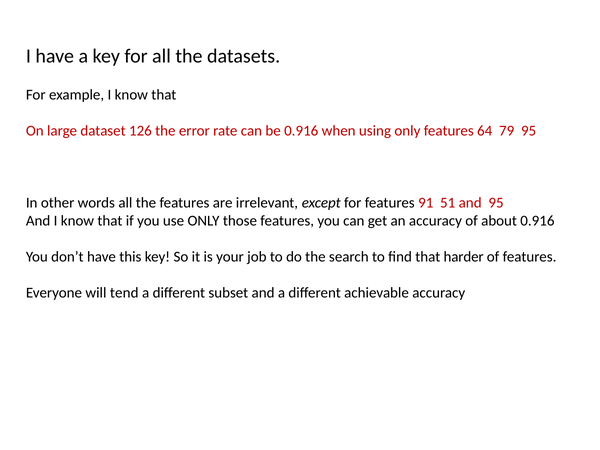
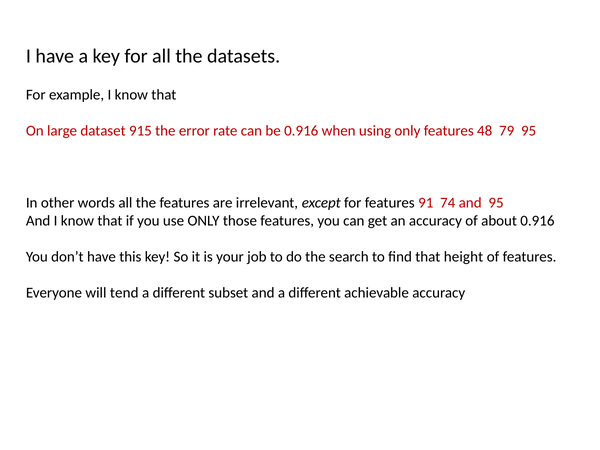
126: 126 -> 915
64: 64 -> 48
51: 51 -> 74
harder: harder -> height
